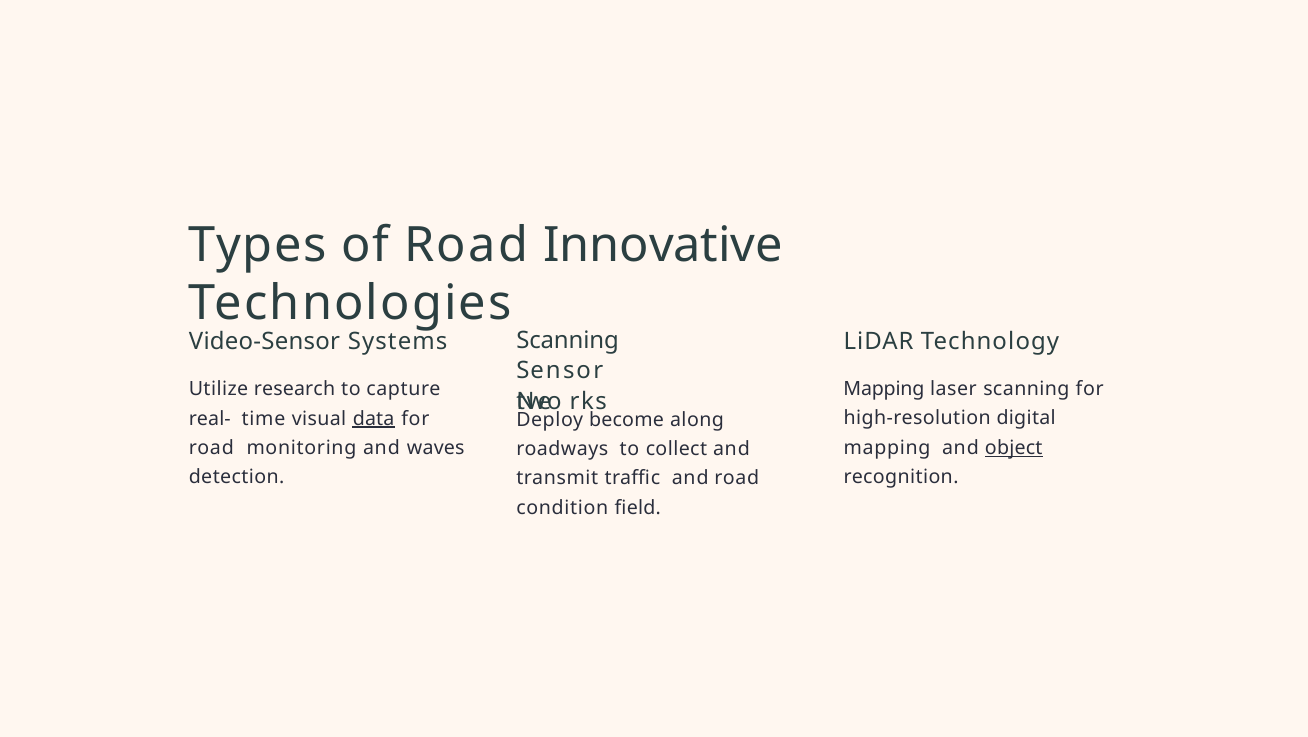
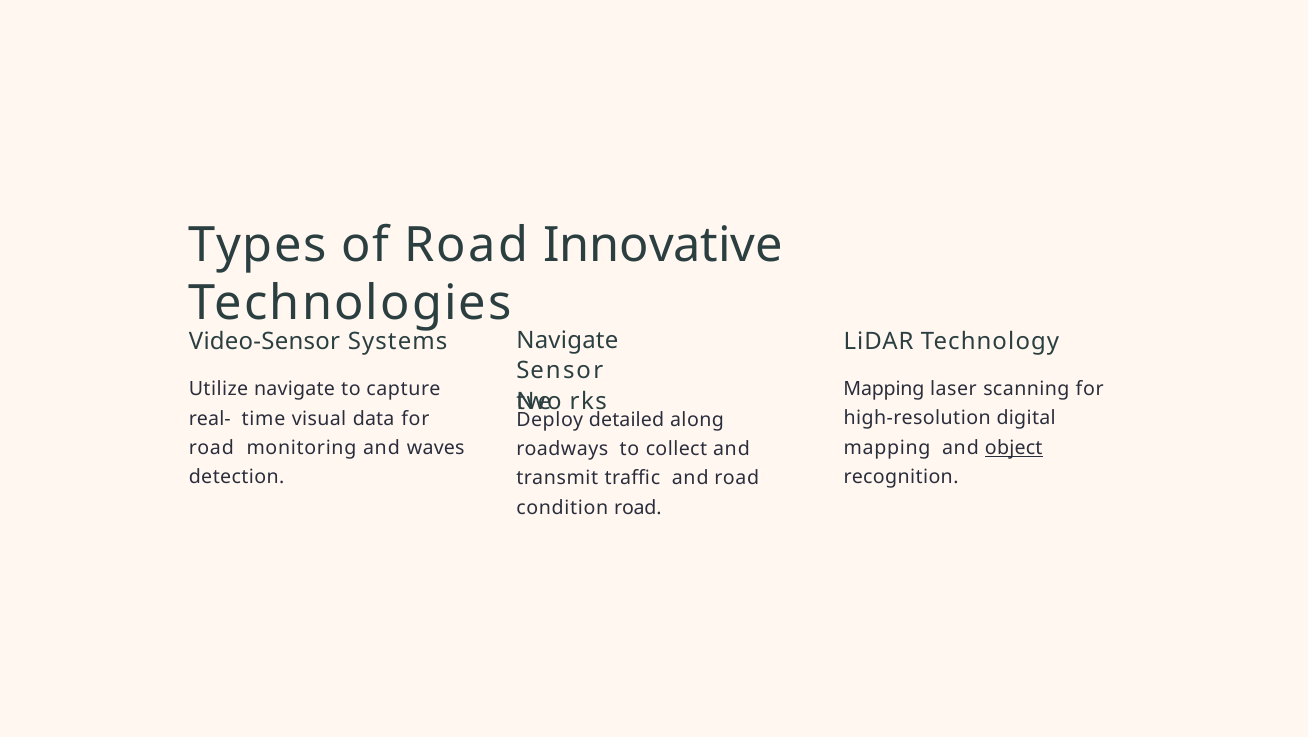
Scanning at (568, 340): Scanning -> Navigate
Utilize research: research -> navigate
data underline: present -> none
become: become -> detailed
condition field: field -> road
